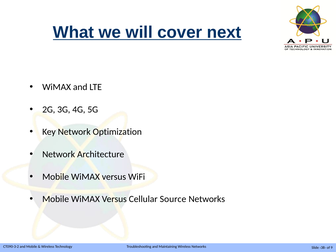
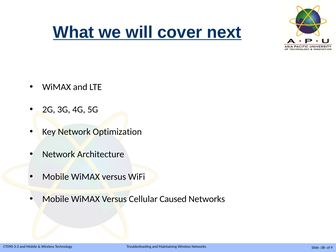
Source: Source -> Caused
